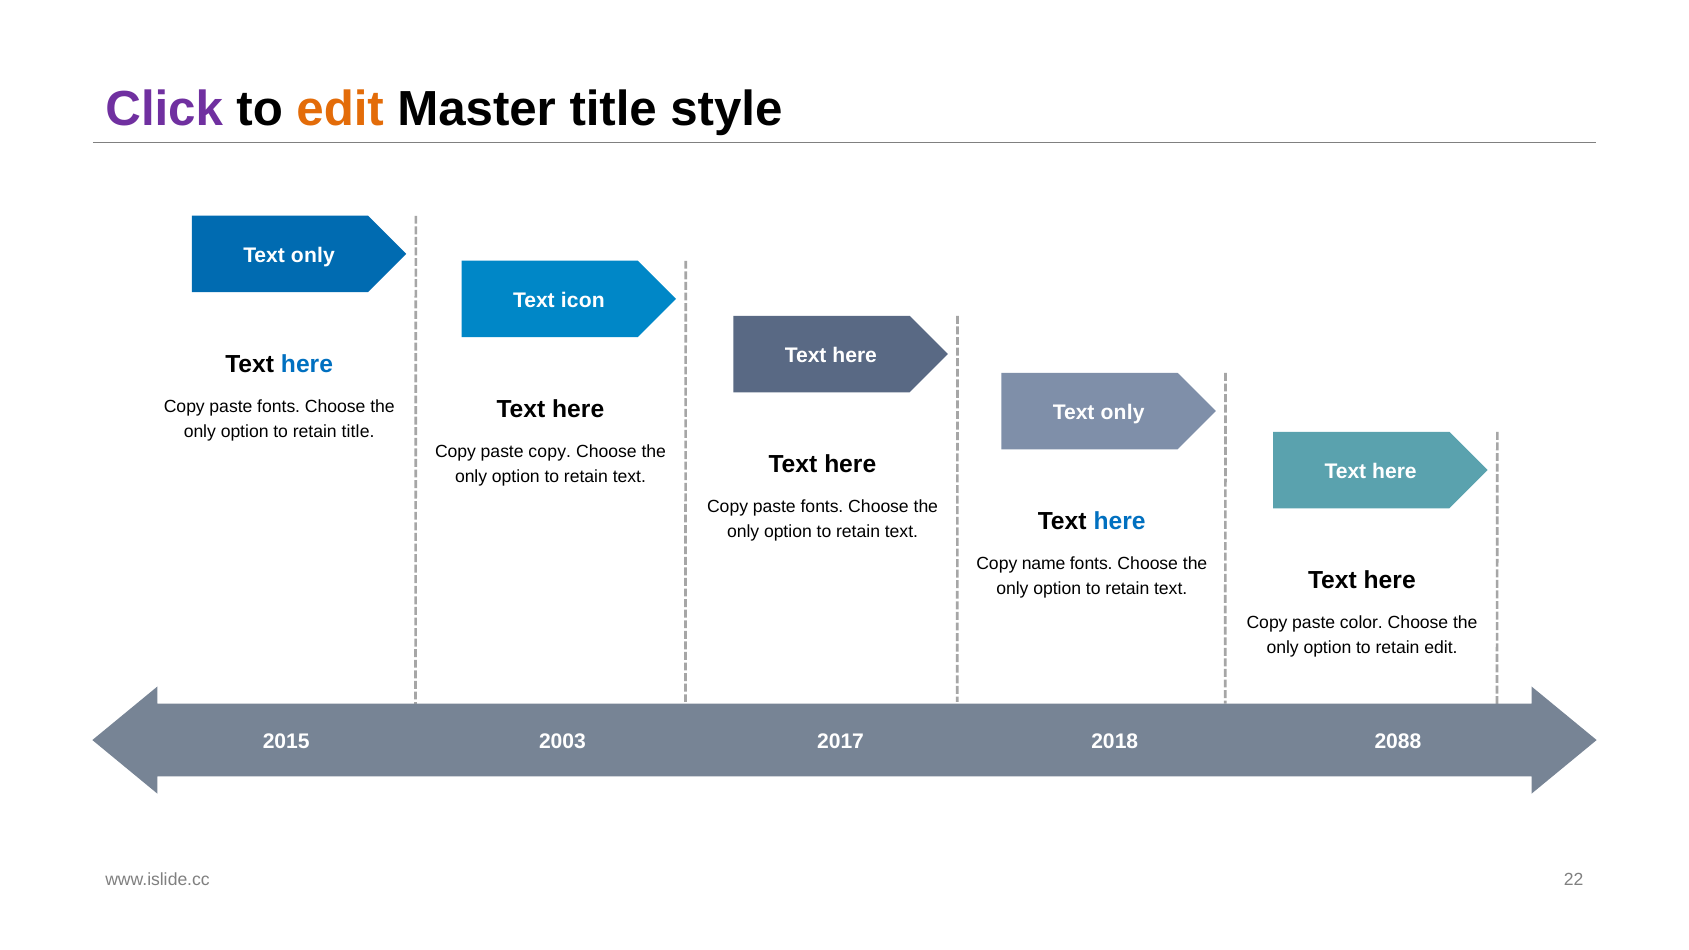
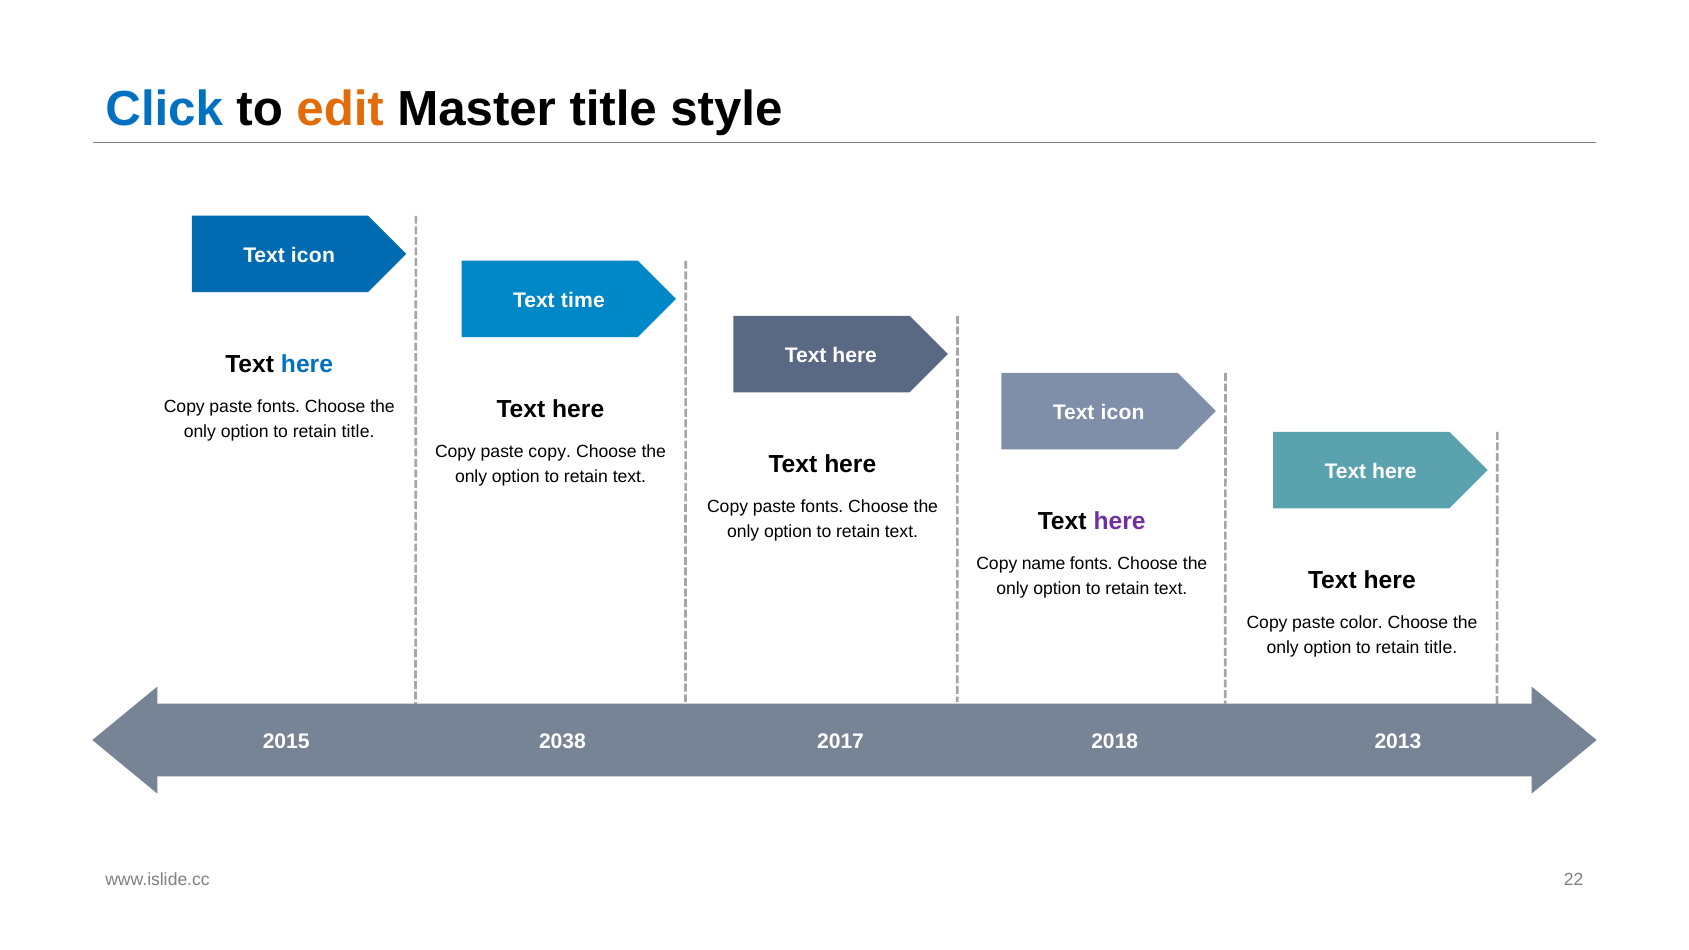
Click colour: purple -> blue
only at (313, 255): only -> icon
icon: icon -> time
only at (1123, 413): only -> icon
here at (1120, 522) colour: blue -> purple
edit at (1441, 648): edit -> title
2003: 2003 -> 2038
2088: 2088 -> 2013
